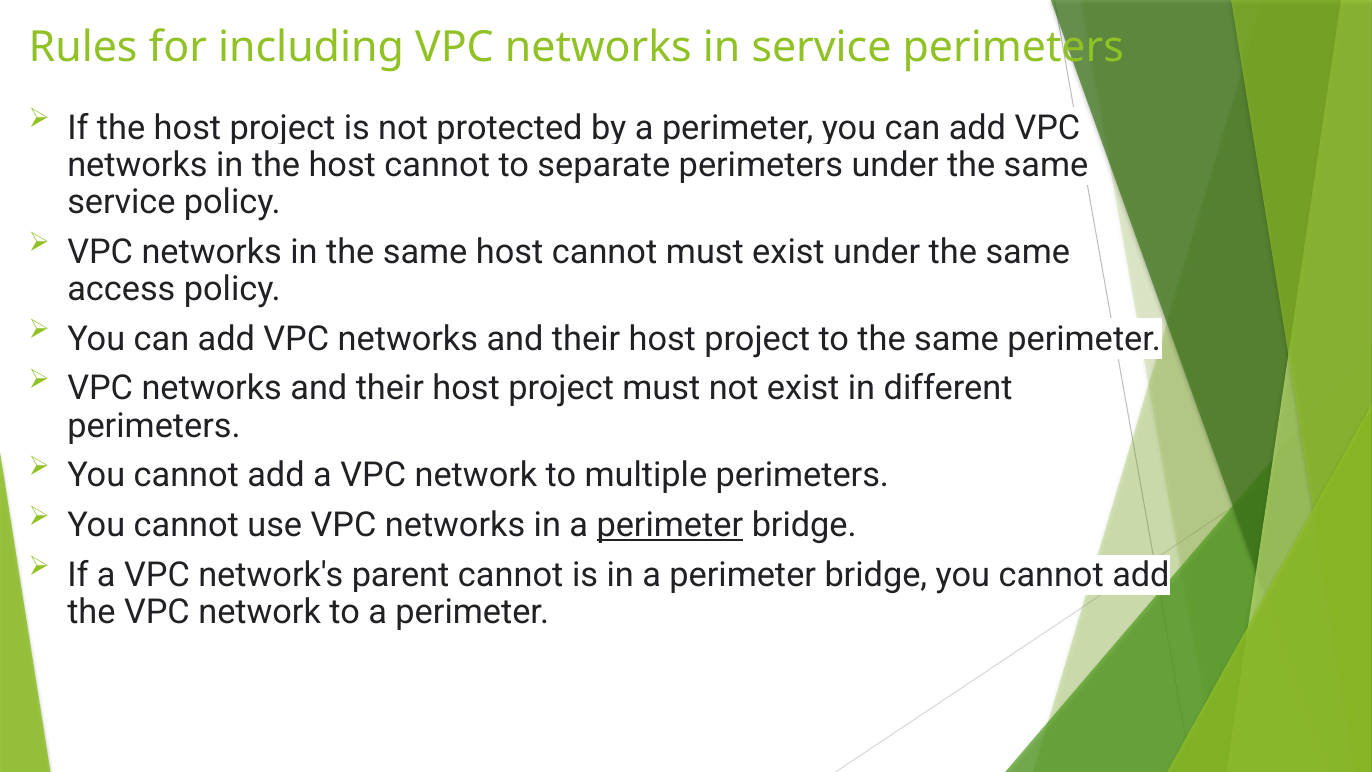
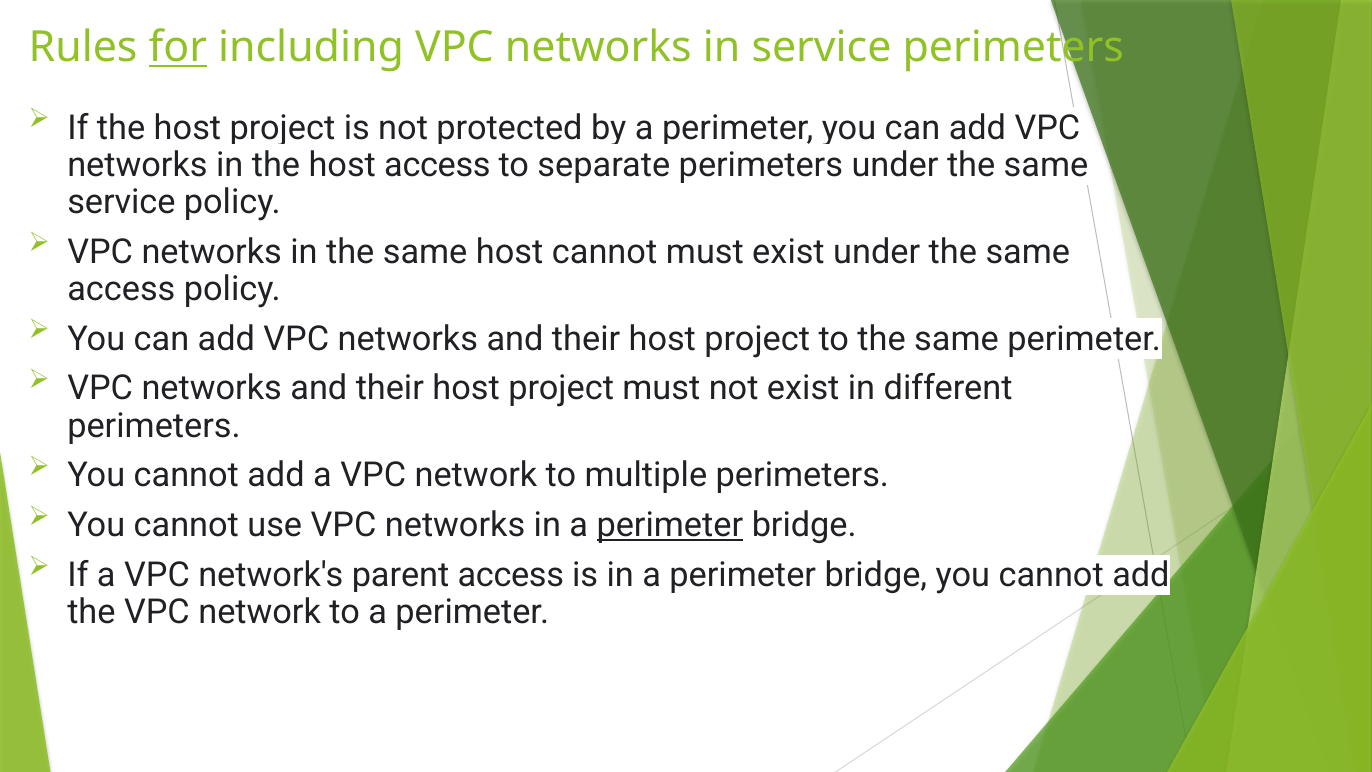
for underline: none -> present
the host cannot: cannot -> access
cannot at (511, 575): cannot -> access
